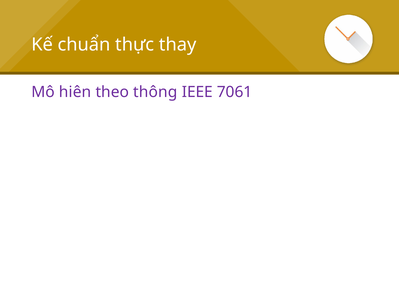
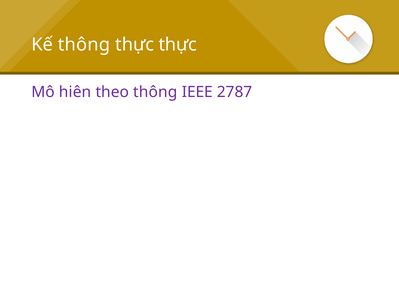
Kế chuẩn: chuẩn -> thông
thực thay: thay -> thực
7061: 7061 -> 2787
